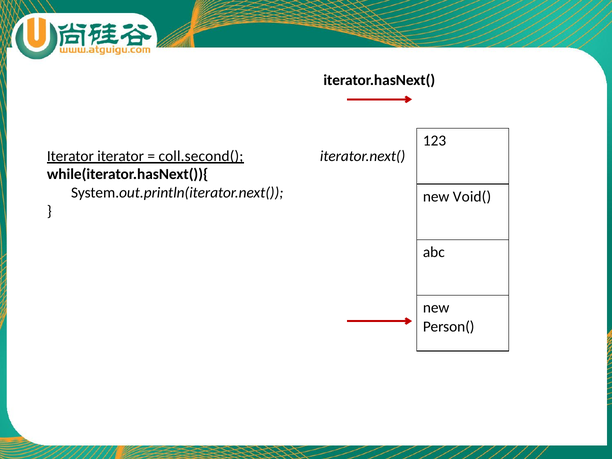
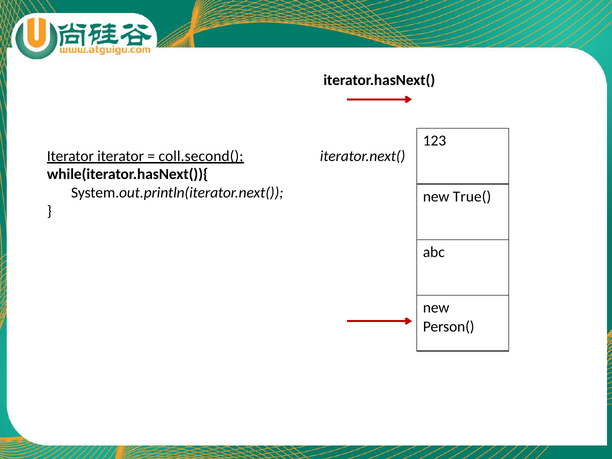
Void(: Void( -> True(
